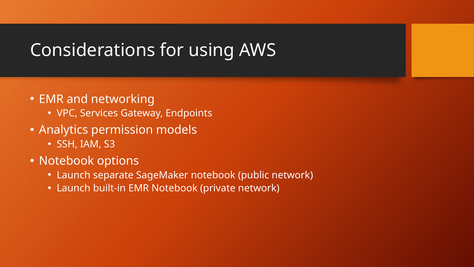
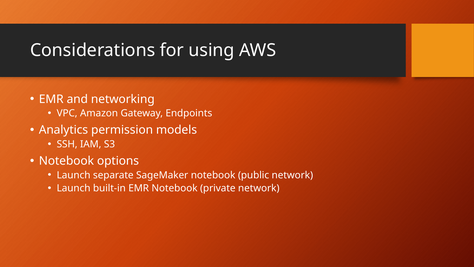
Services: Services -> Amazon
